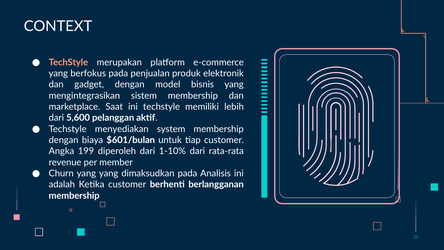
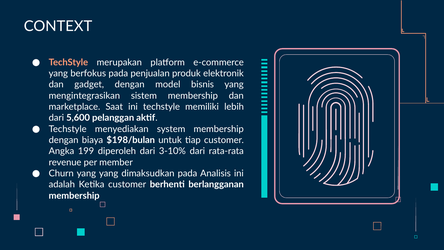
$601/bulan: $601/bulan -> $198/bulan
1-10%: 1-10% -> 3-10%
